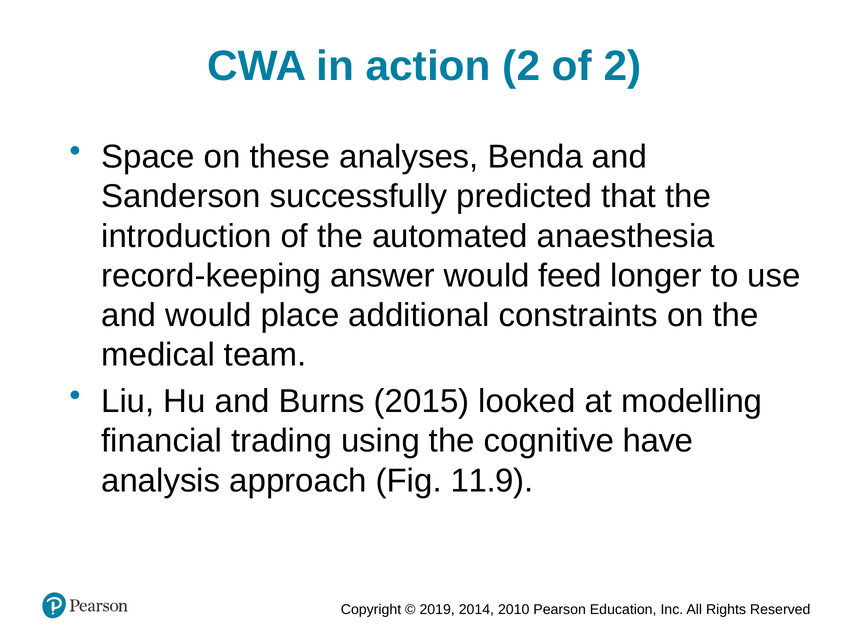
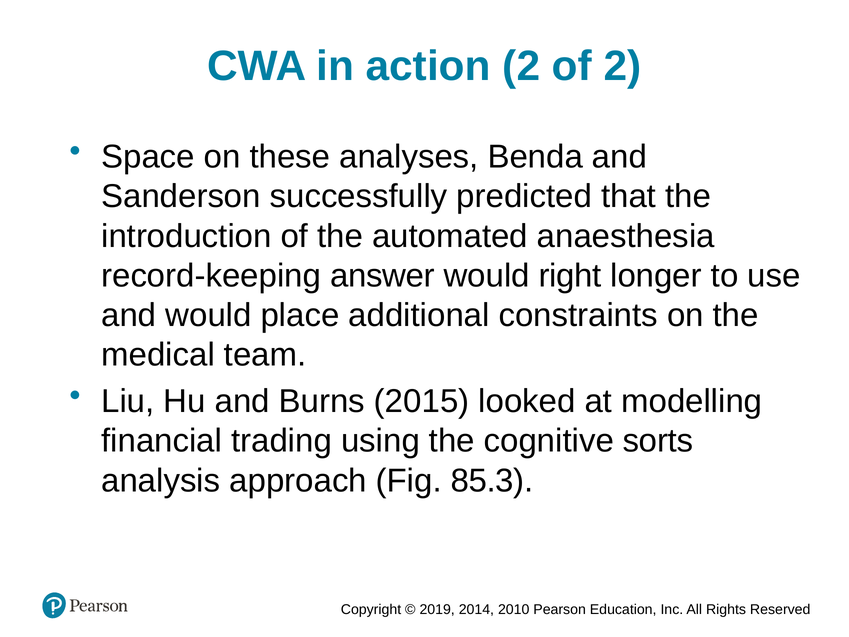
feed: feed -> right
have: have -> sorts
11.9: 11.9 -> 85.3
